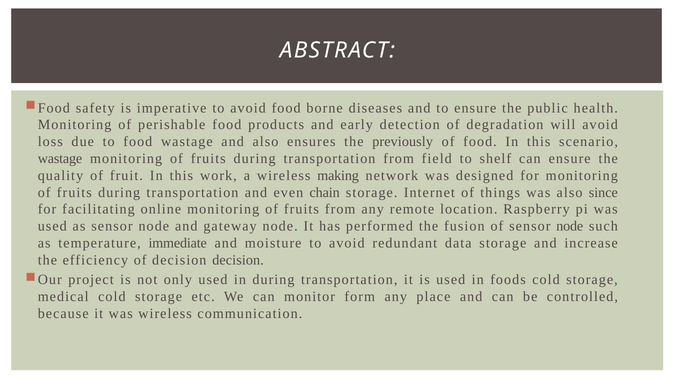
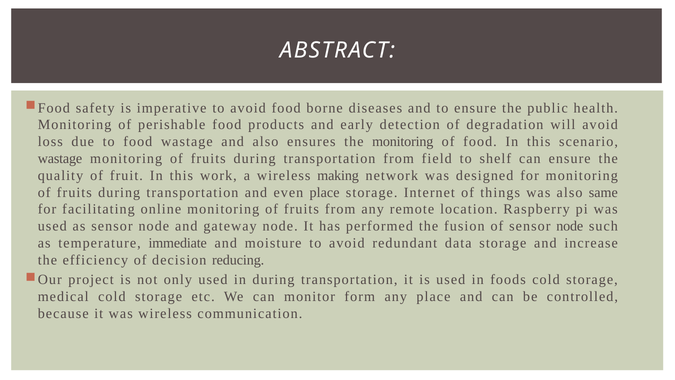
the previously: previously -> monitoring
even chain: chain -> place
since: since -> same
decision decision: decision -> reducing
